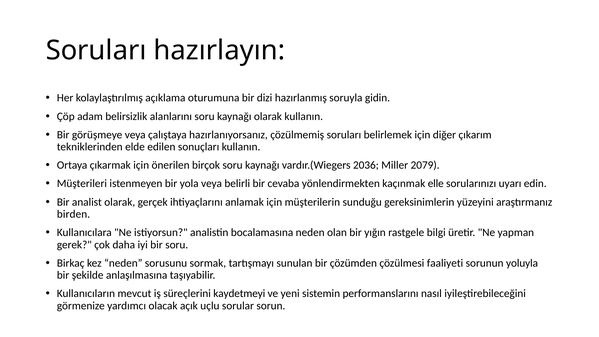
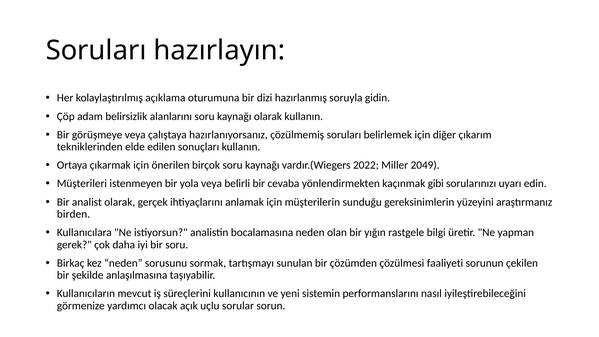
2036: 2036 -> 2022
2079: 2079 -> 2049
elle: elle -> gibi
yoluyla: yoluyla -> çekilen
kaydetmeyi: kaydetmeyi -> kullanıcının
